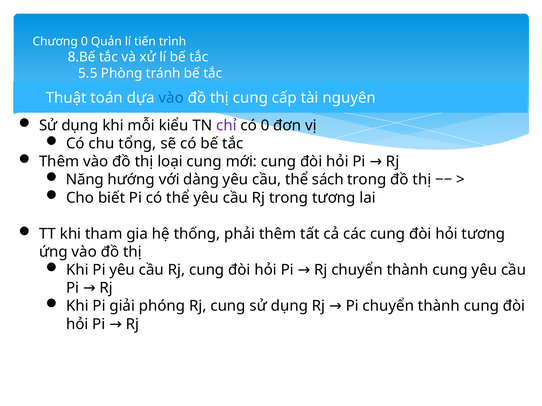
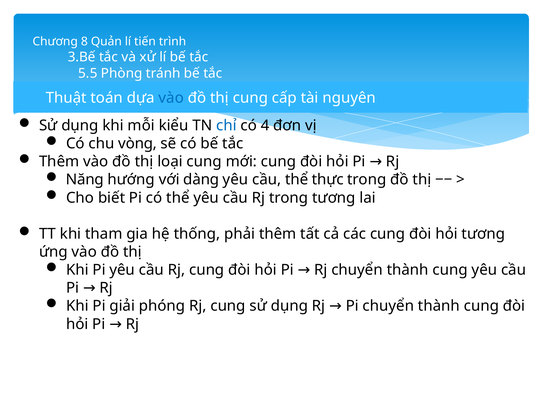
Chương 0: 0 -> 8
8.Bế: 8.Bế -> 3.Bế
chỉ colour: purple -> blue
có 0: 0 -> 4
tổng: tổng -> vòng
sách: sách -> thực
